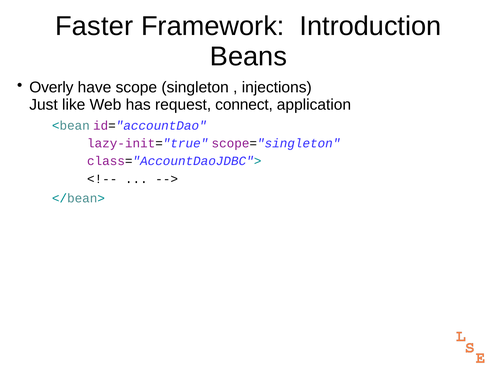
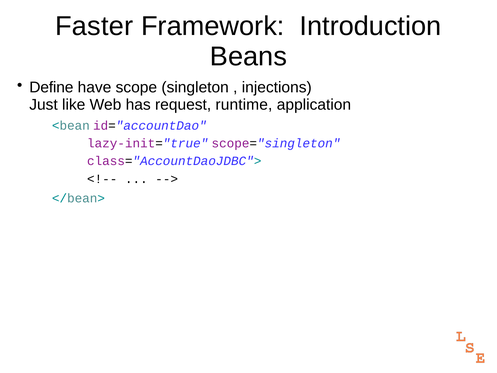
Overly: Overly -> Define
connect: connect -> runtime
